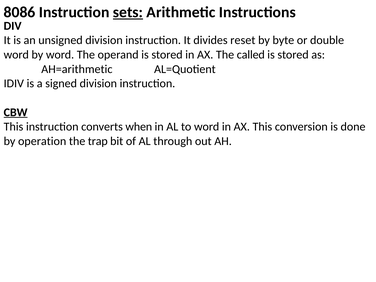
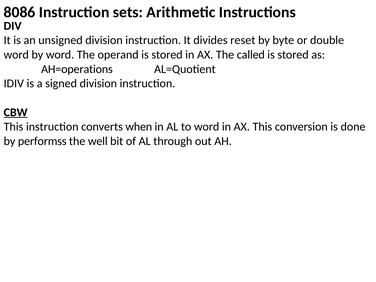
sets underline: present -> none
AH=arithmetic: AH=arithmetic -> AH=operations
operation: operation -> performss
trap: trap -> well
